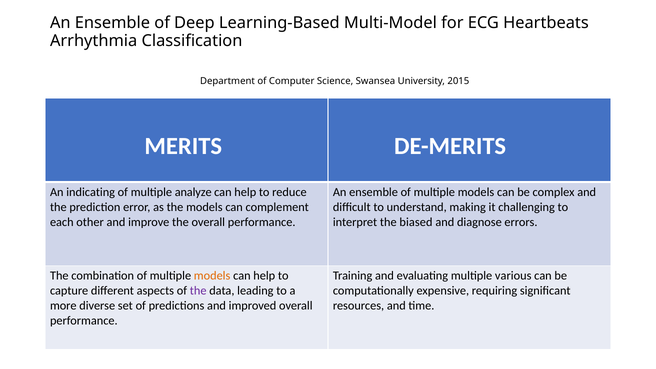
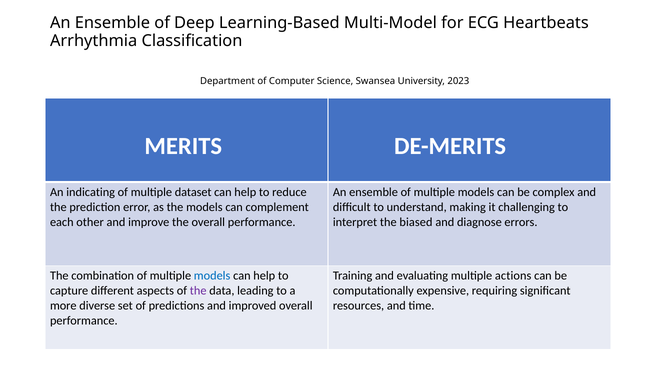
2015: 2015 -> 2023
analyze: analyze -> dataset
models at (212, 276) colour: orange -> blue
various: various -> actions
